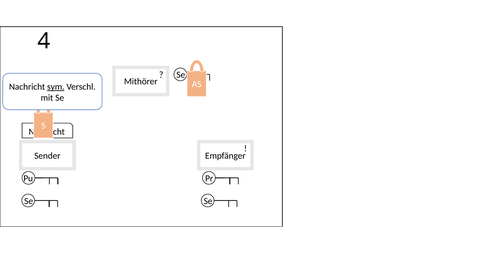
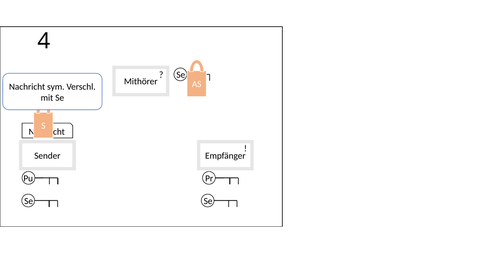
sym underline: present -> none
